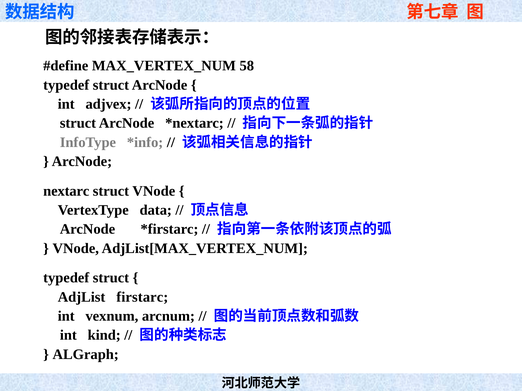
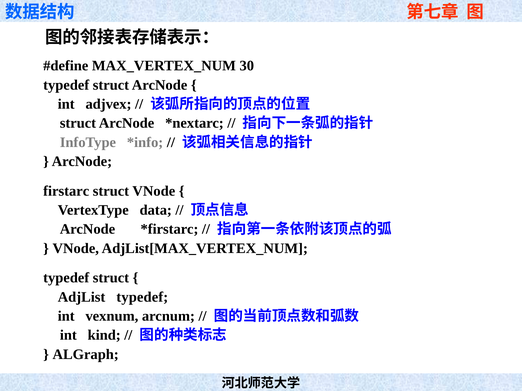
58: 58 -> 30
nextarc: nextarc -> firstarc
AdjList firstarc: firstarc -> typedef
